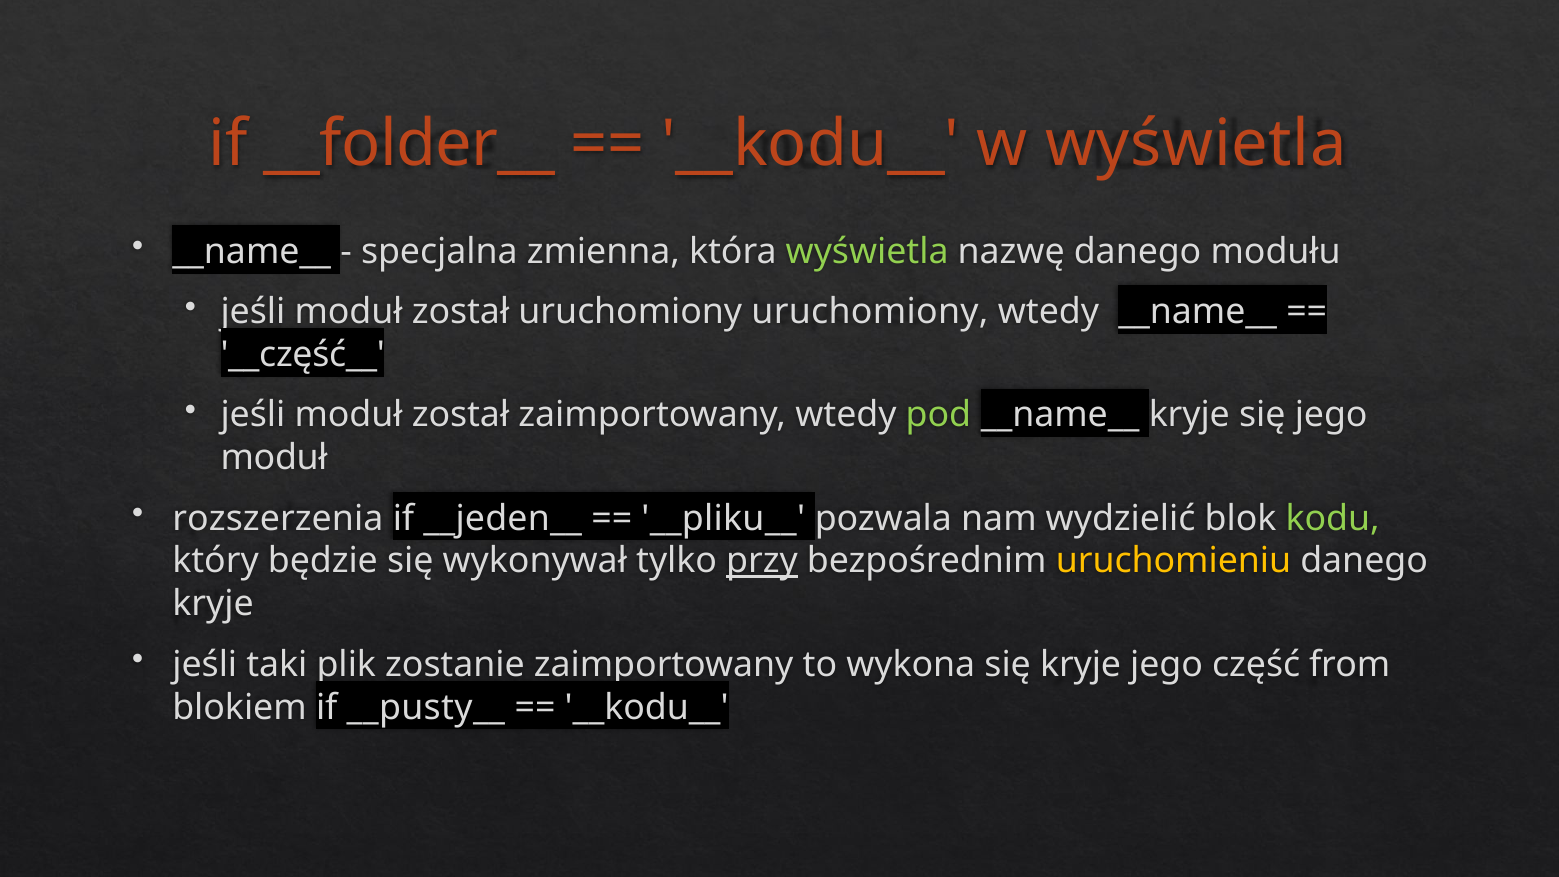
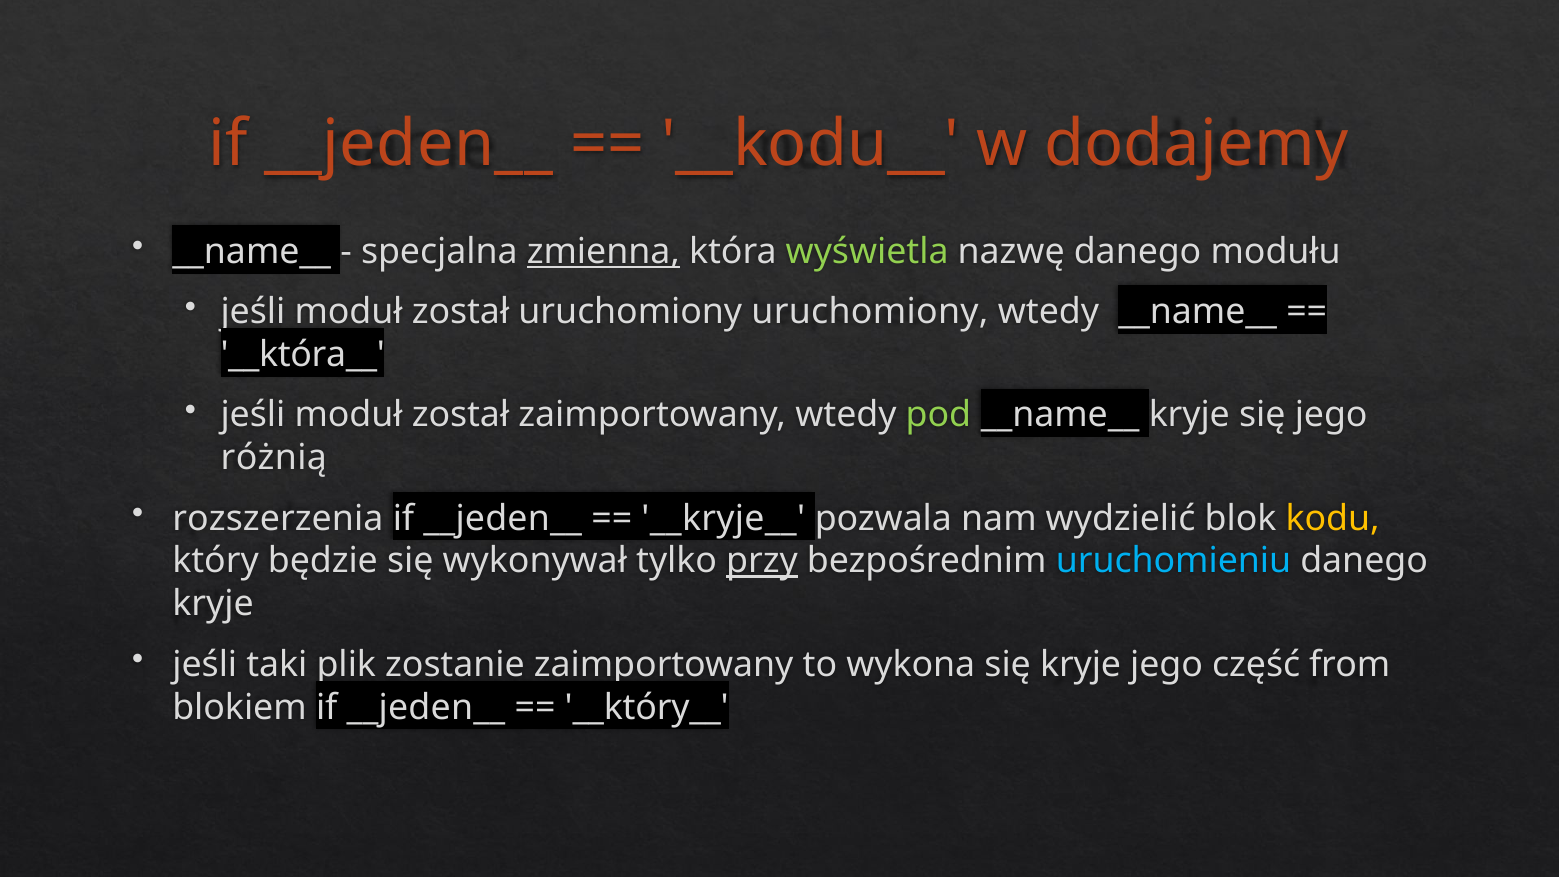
__folder__ at (409, 145): __folder__ -> __jeden__
w wyświetla: wyświetla -> dodajemy
zmienna underline: none -> present
__część__: __część__ -> __która__
moduł at (274, 458): moduł -> różnią
__pliku__: __pliku__ -> __kryje__
kodu colour: light green -> yellow
uruchomieniu colour: yellow -> light blue
blokiem if __pusty__: __pusty__ -> __jeden__
__kodu__ at (647, 707): __kodu__ -> __który__
